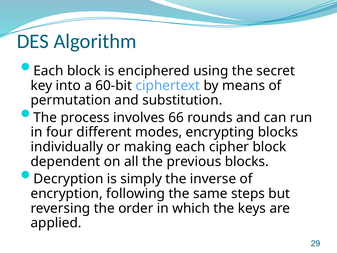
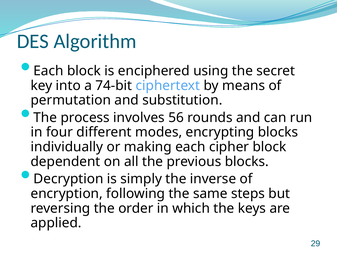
60-bit: 60-bit -> 74-bit
66: 66 -> 56
